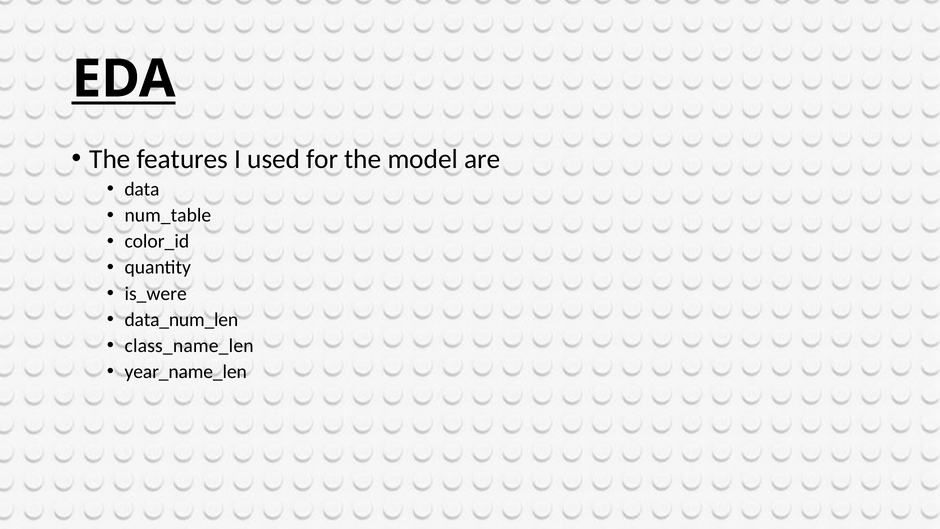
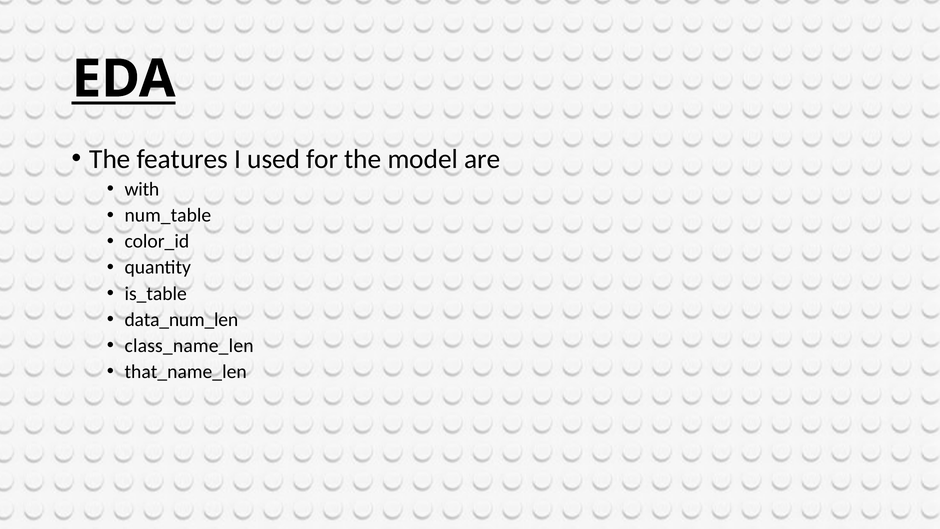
data: data -> with
is_were: is_were -> is_table
year_name_len: year_name_len -> that_name_len
